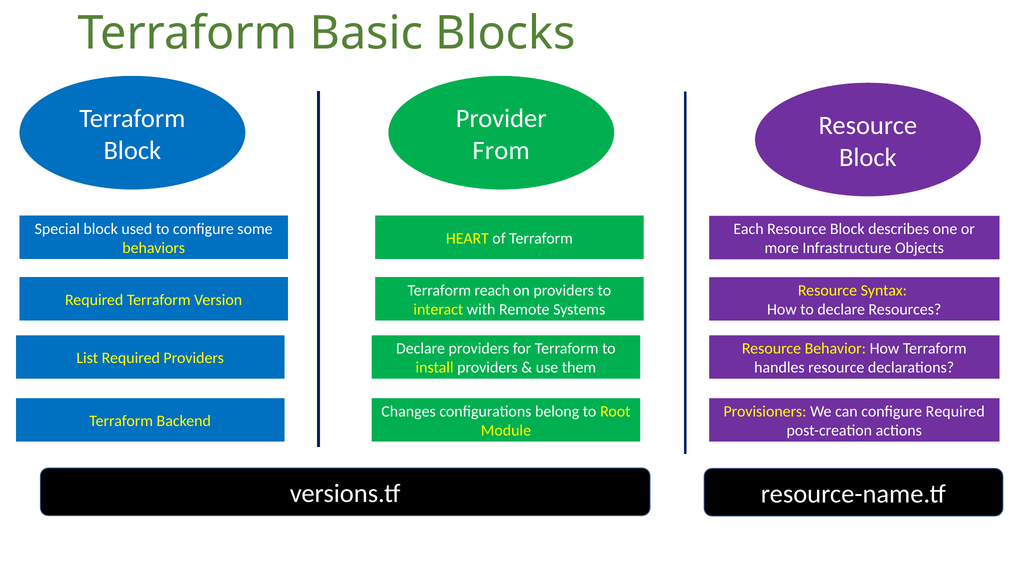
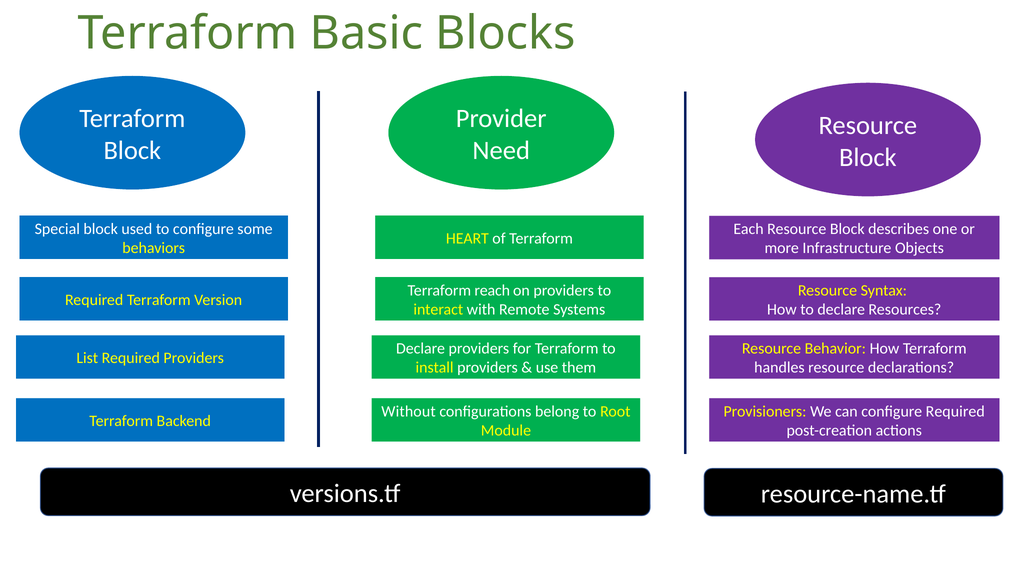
From: From -> Need
Changes: Changes -> Without
